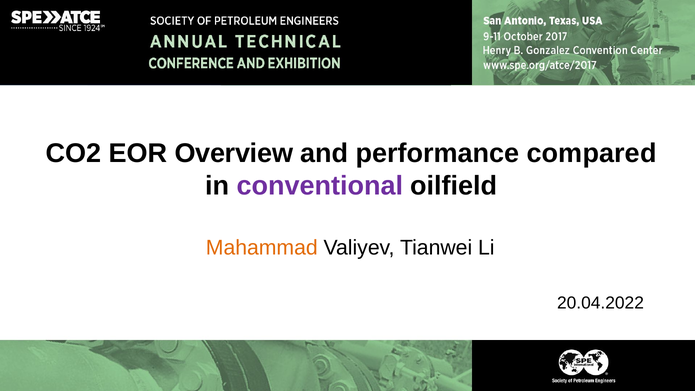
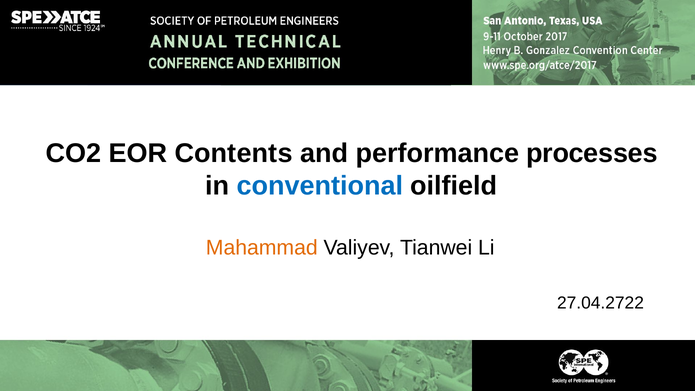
Overview: Overview -> Contents
compared: compared -> processes
conventional colour: purple -> blue
20.04.2022: 20.04.2022 -> 27.04.2722
